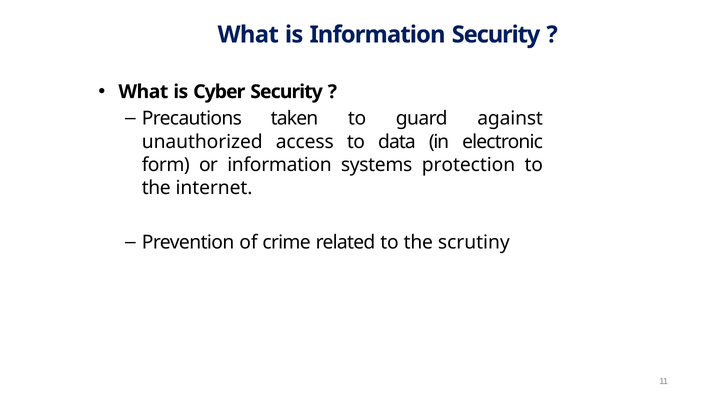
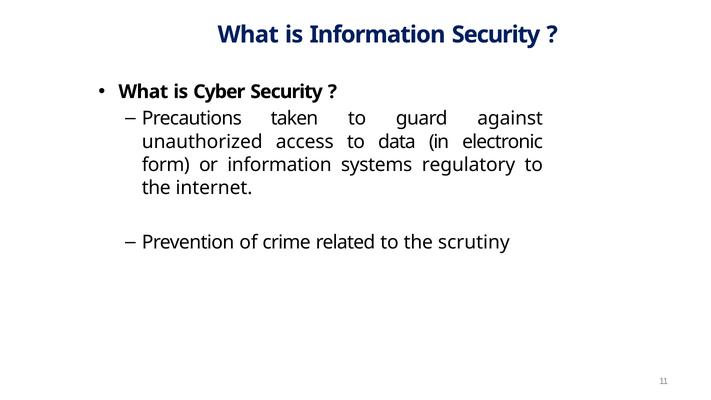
protection: protection -> regulatory
